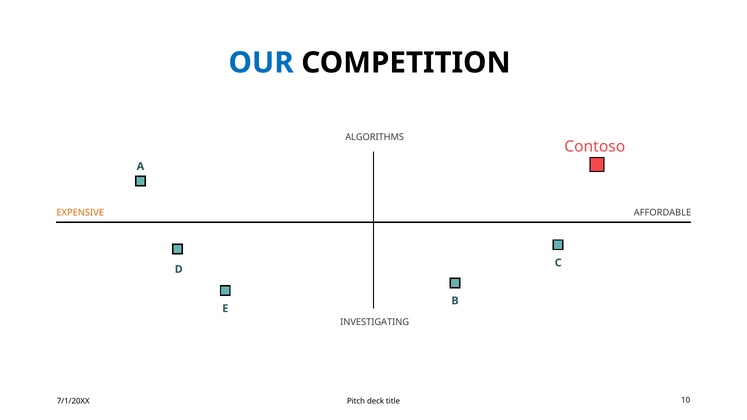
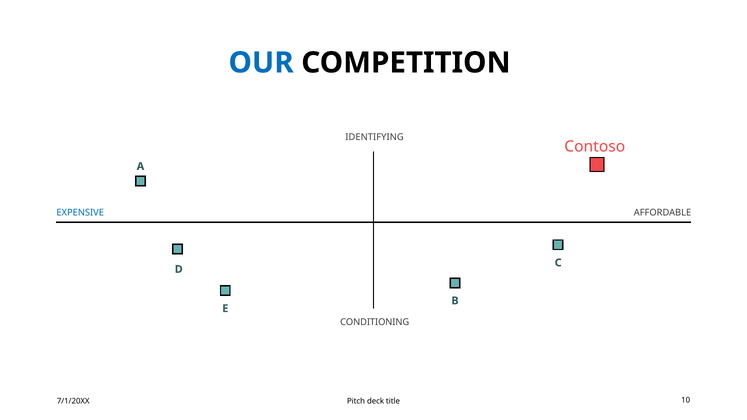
ALGORITHMS: ALGORITHMS -> IDENTIFYING
EXPENSIVE colour: orange -> blue
INVESTIGATING: INVESTIGATING -> CONDITIONING
